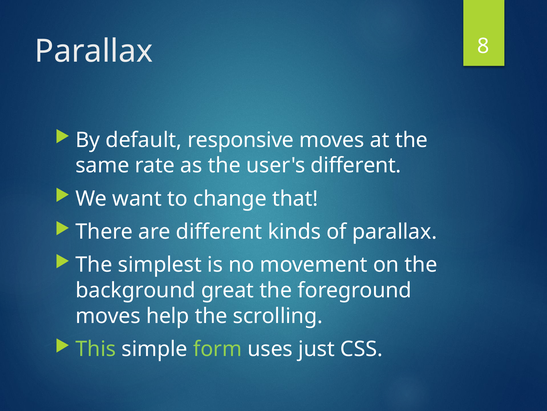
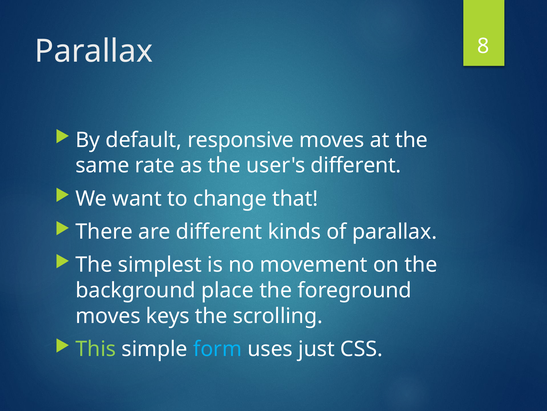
great: great -> place
help: help -> keys
form colour: light green -> light blue
